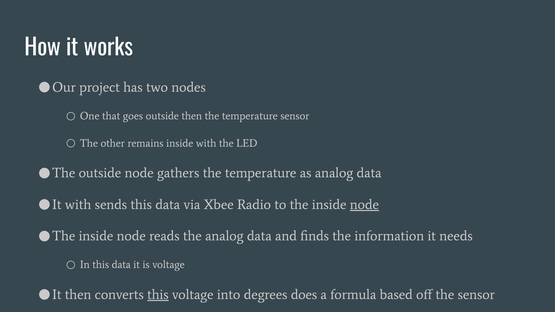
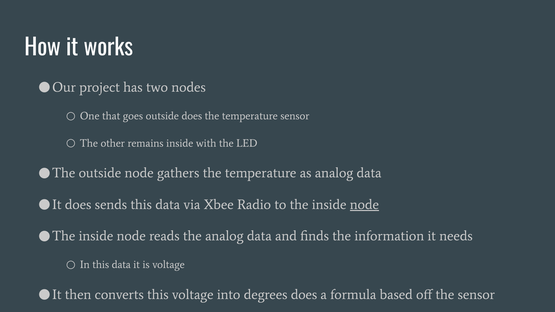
outside then: then -> does
with at (78, 205): with -> does
this at (158, 295) underline: present -> none
